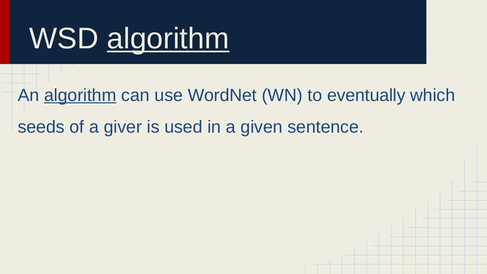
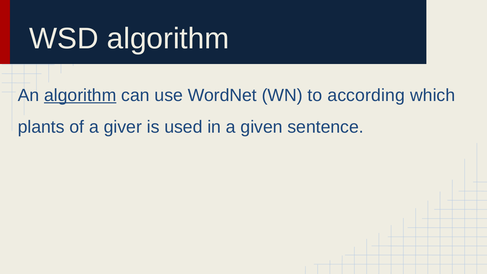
algorithm at (168, 39) underline: present -> none
eventually: eventually -> according
seeds: seeds -> plants
